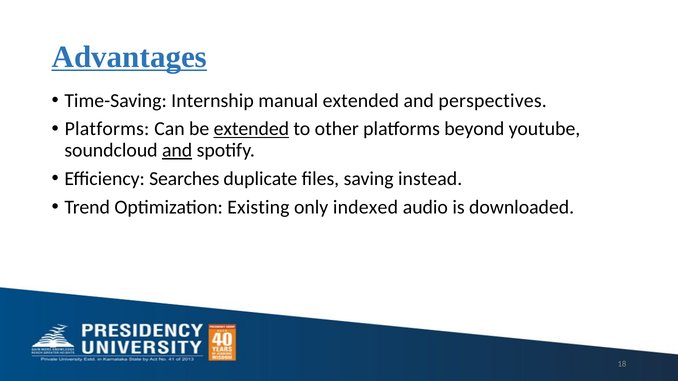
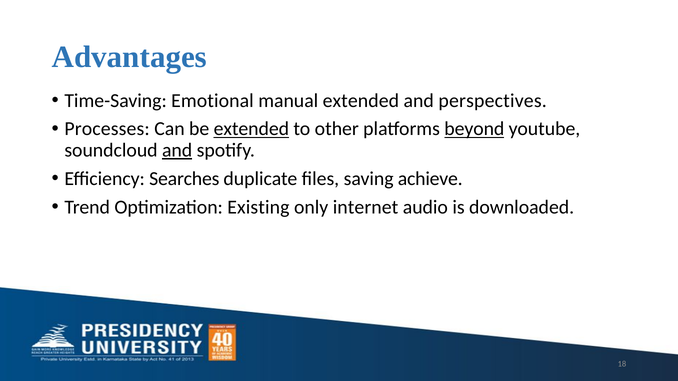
Advantages underline: present -> none
Internship: Internship -> Emotional
Platforms at (107, 129): Platforms -> Processes
beyond underline: none -> present
instead: instead -> achieve
indexed: indexed -> internet
